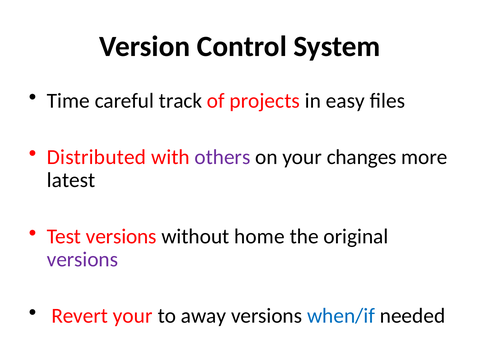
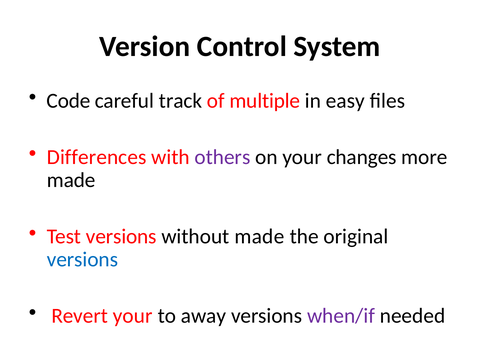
Time: Time -> Code
projects: projects -> multiple
Distributed: Distributed -> Differences
latest at (71, 180): latest -> made
without home: home -> made
versions at (82, 259) colour: purple -> blue
when/if colour: blue -> purple
